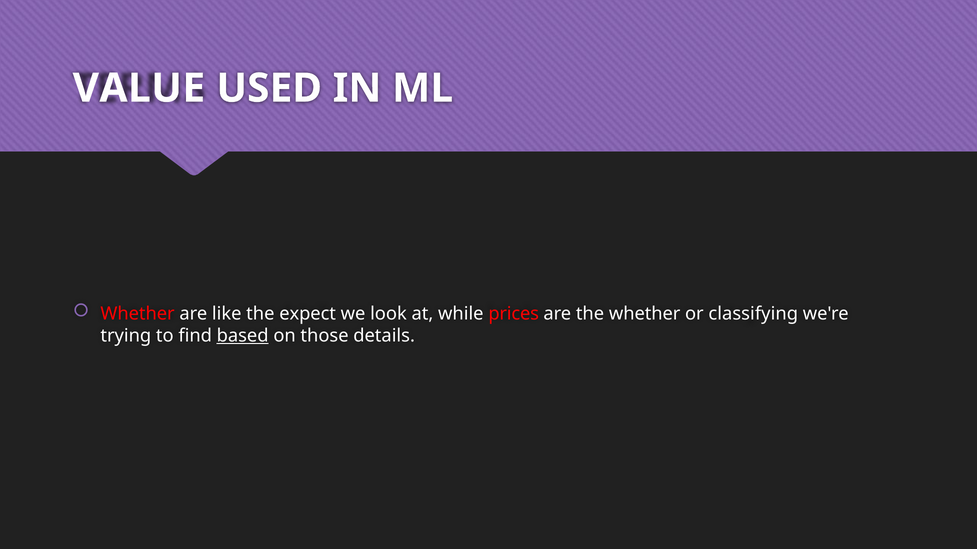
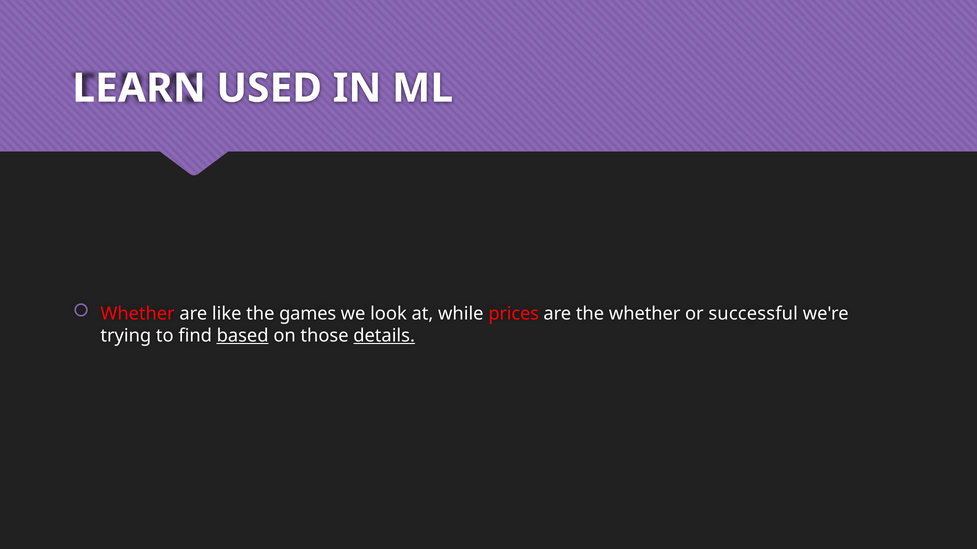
VALUE: VALUE -> LEARN
expect: expect -> games
classifying: classifying -> successful
details underline: none -> present
